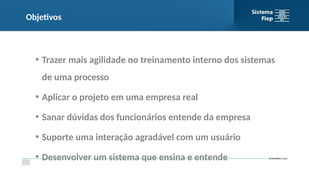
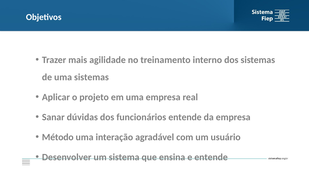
uma processo: processo -> sistemas
Suporte: Suporte -> Método
